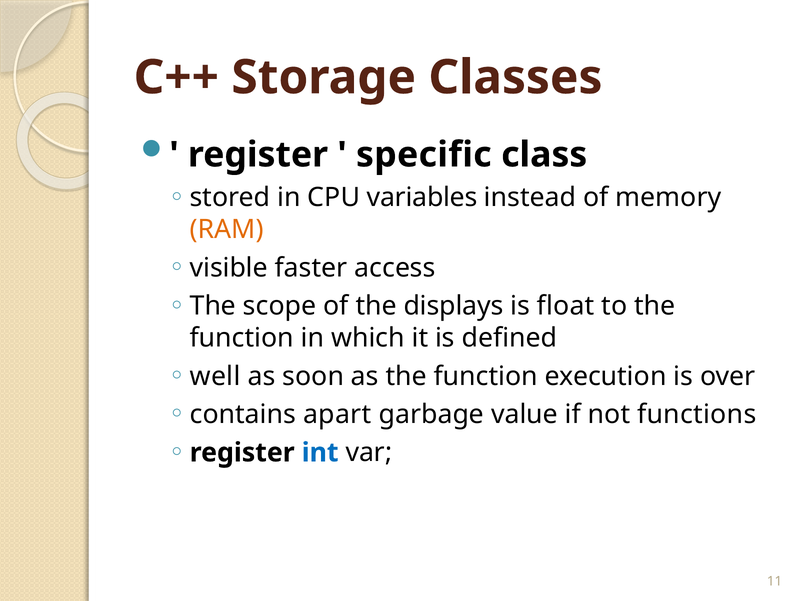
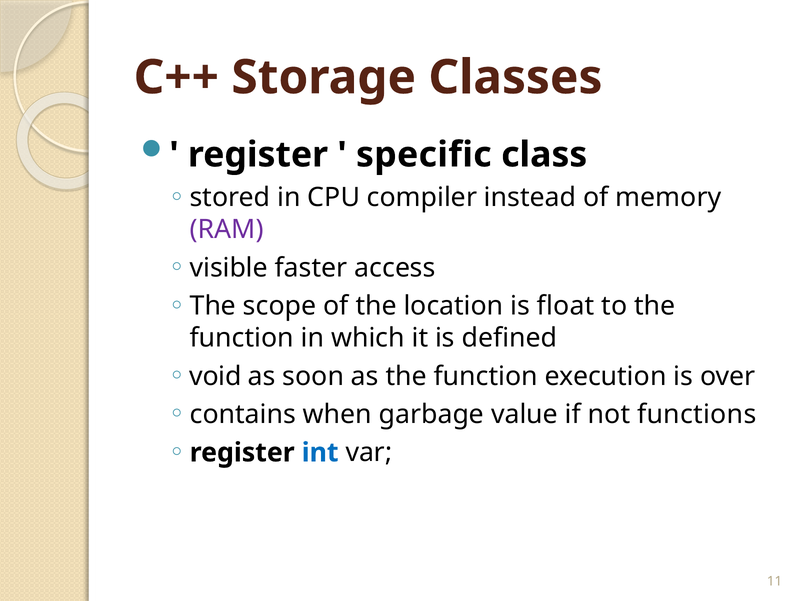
variables: variables -> compiler
RAM colour: orange -> purple
displays: displays -> location
well: well -> void
apart: apart -> when
